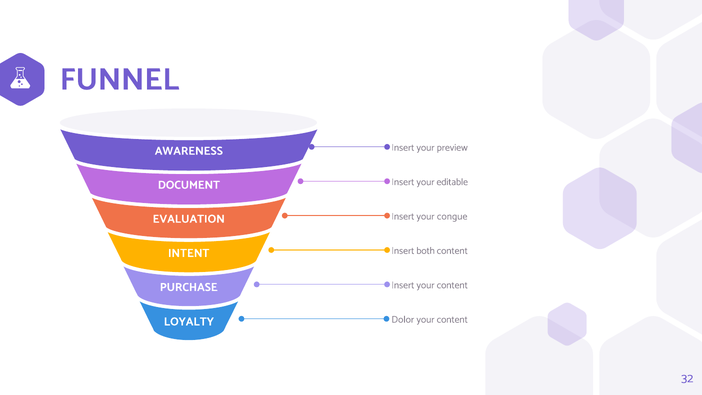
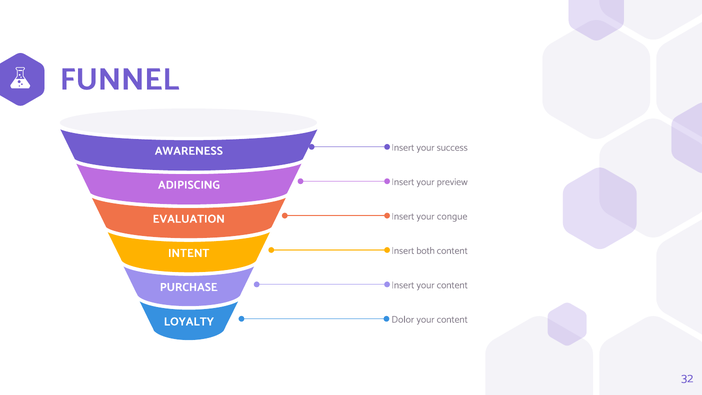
preview: preview -> success
editable: editable -> preview
DOCUMENT: DOCUMENT -> ADIPISCING
